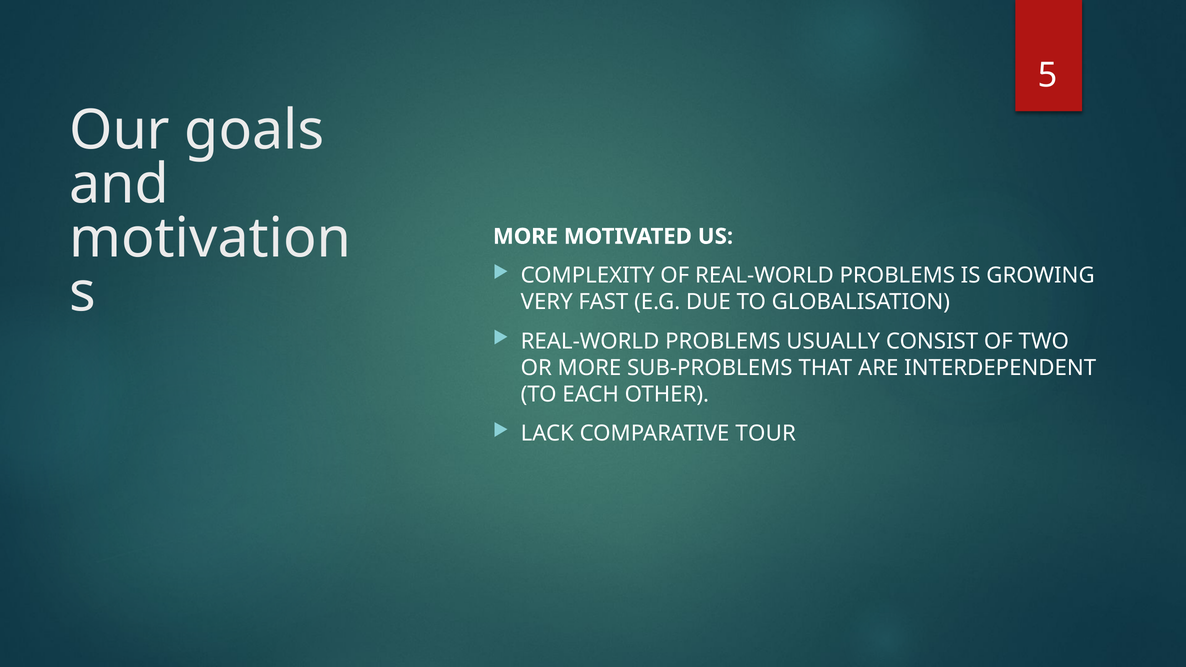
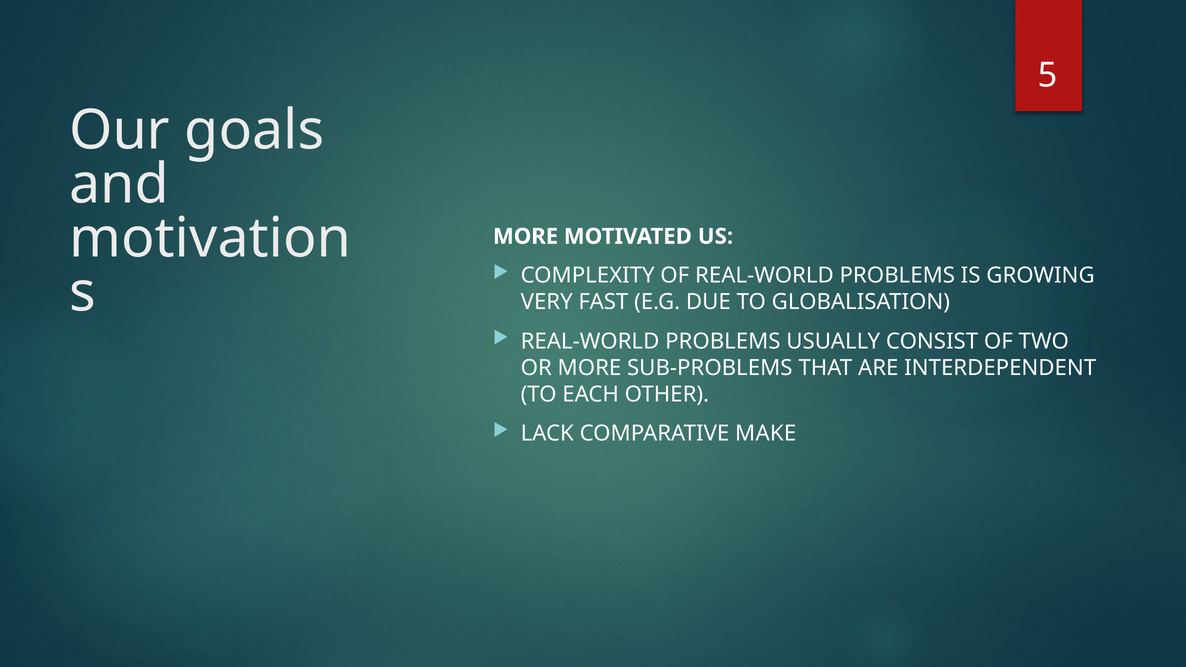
TOUR: TOUR -> MAKE
